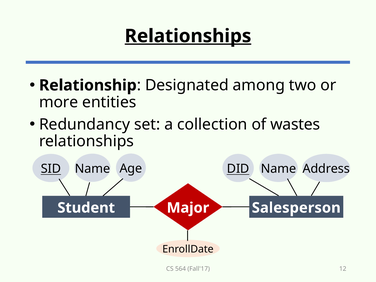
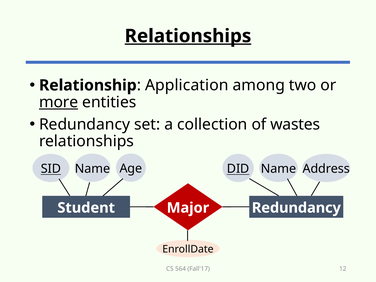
Designated: Designated -> Application
more underline: none -> present
Salesperson at (296, 208): Salesperson -> Redundancy
